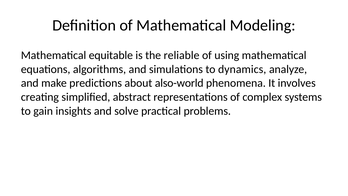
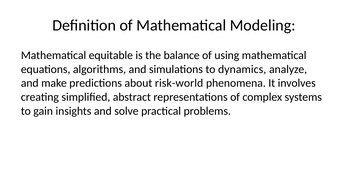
reliable: reliable -> balance
also-world: also-world -> risk-world
